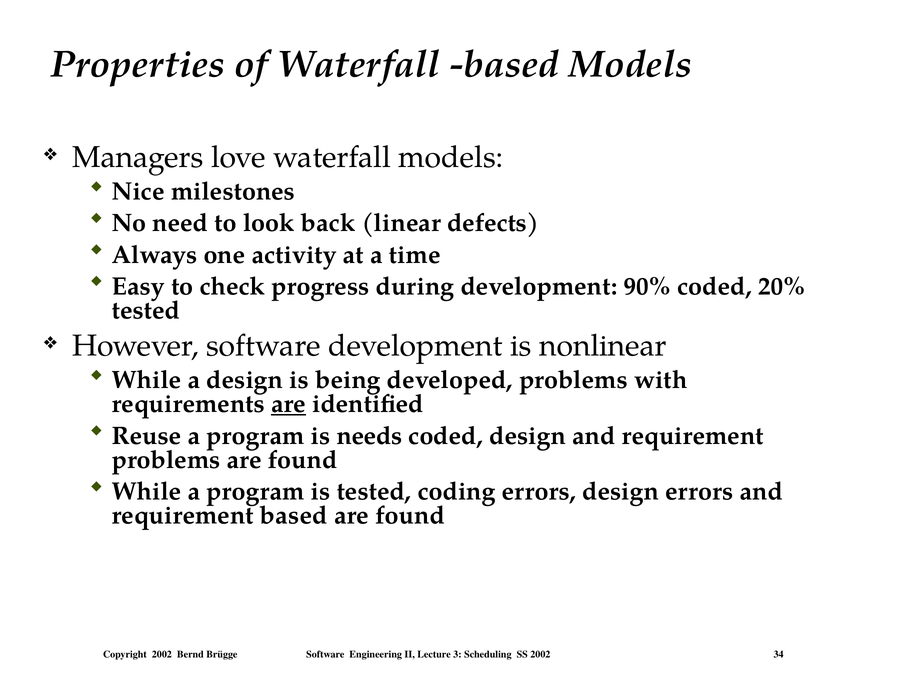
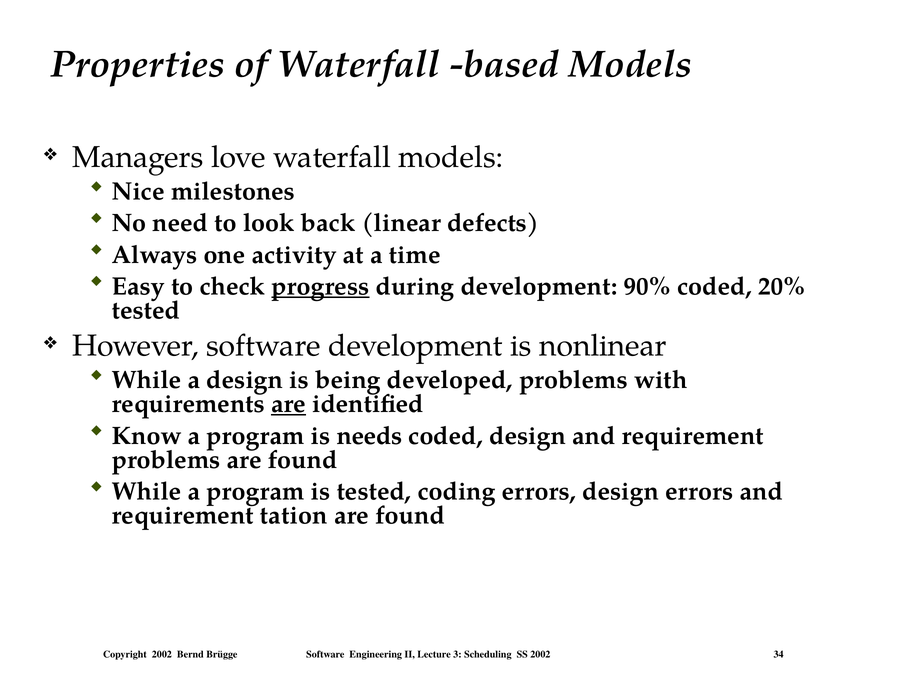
progress underline: none -> present
Reuse: Reuse -> Know
requirement based: based -> tation
